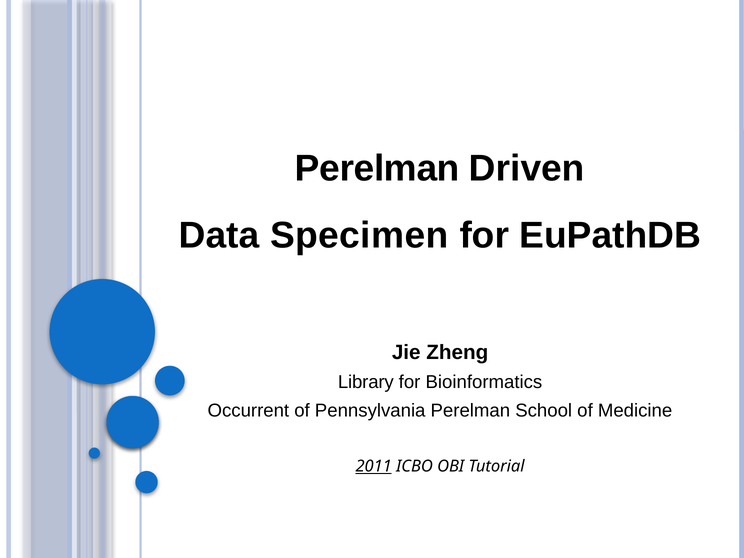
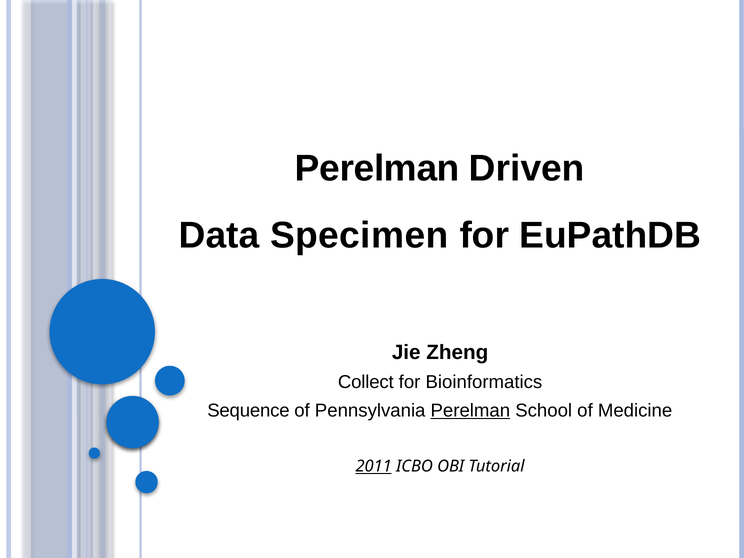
Library: Library -> Collect
Occurrent: Occurrent -> Sequence
Perelman at (470, 411) underline: none -> present
